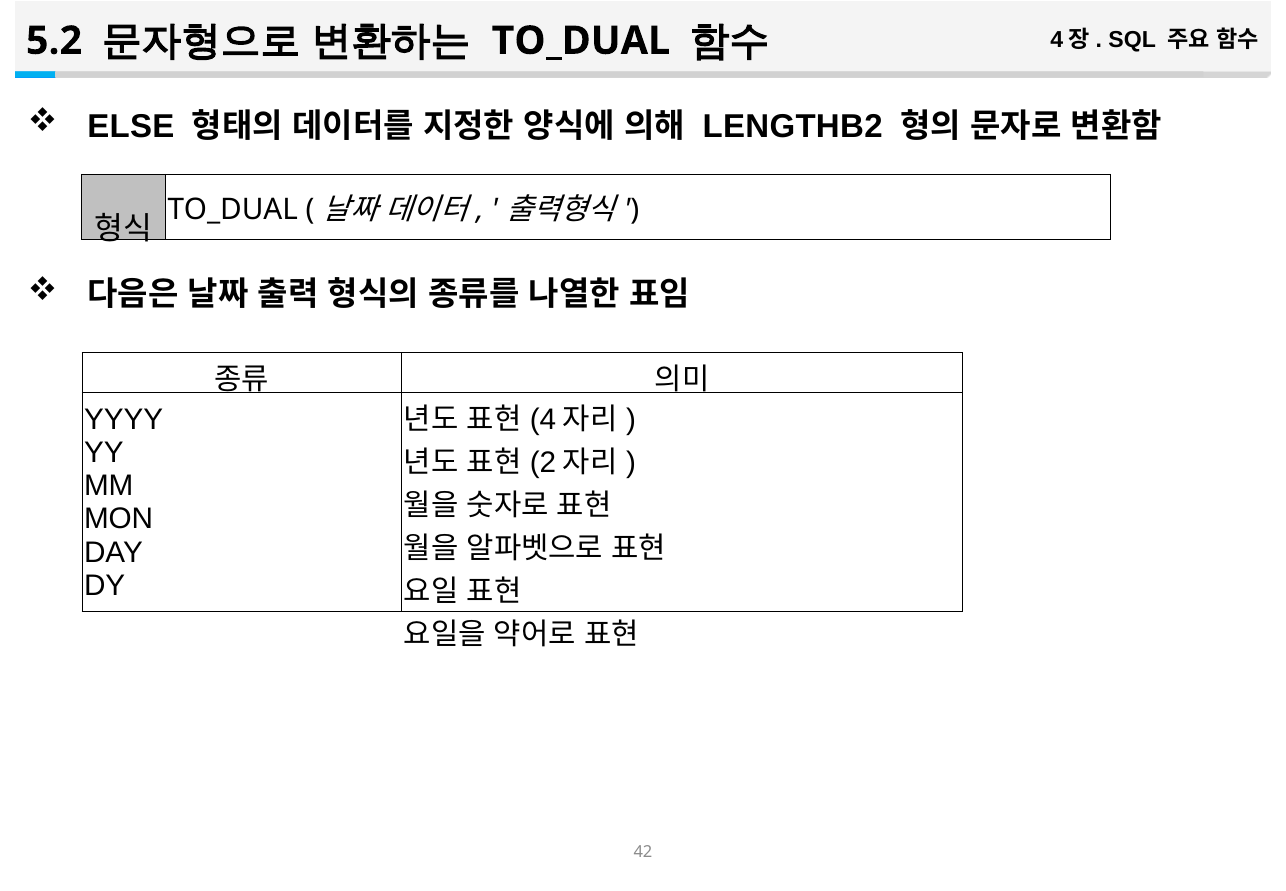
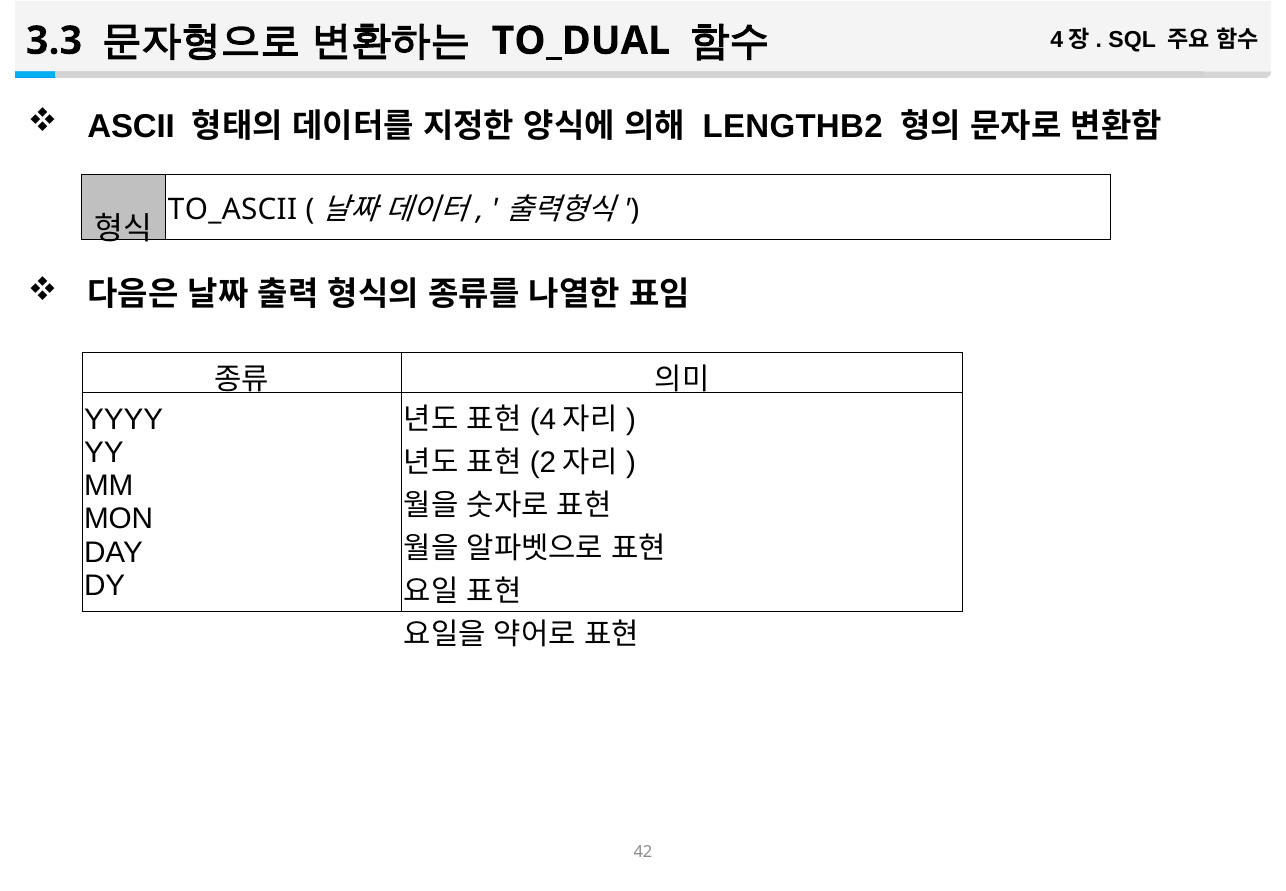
5.2: 5.2 -> 3.3
ELSE: ELSE -> ASCII
TO_DUAL at (233, 210): TO_DUAL -> TO_ASCII
